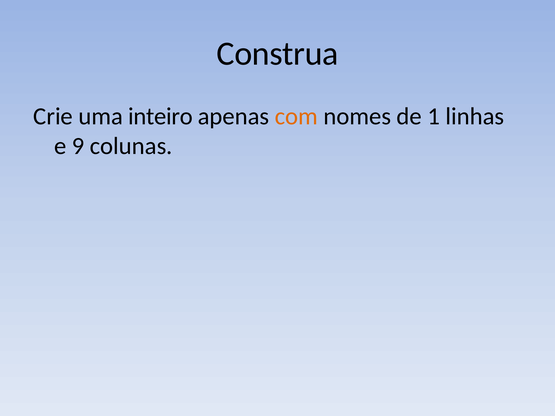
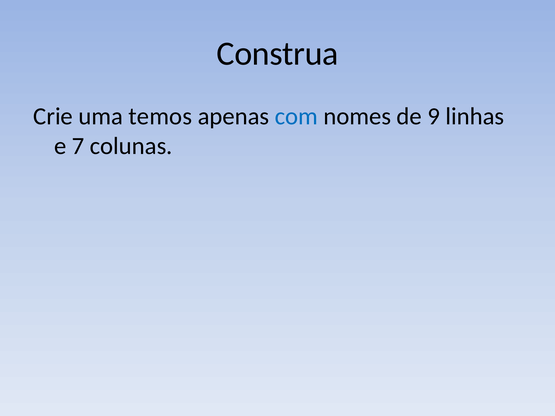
inteiro: inteiro -> temos
com colour: orange -> blue
1: 1 -> 9
9: 9 -> 7
